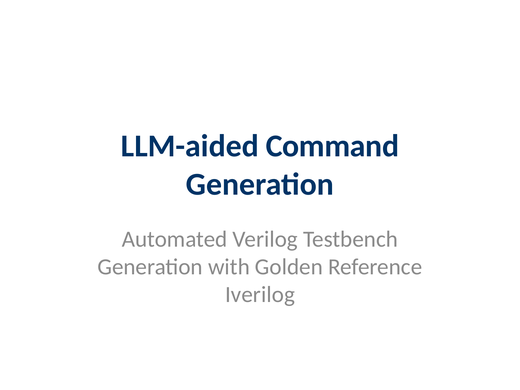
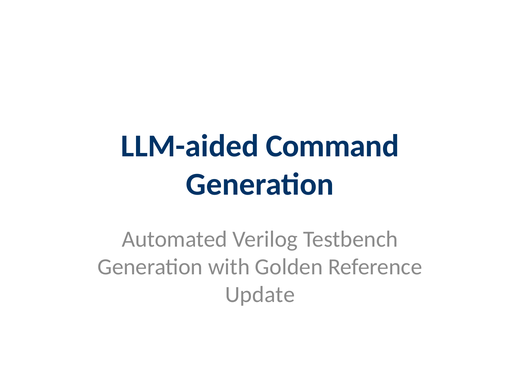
Iverilog: Iverilog -> Update
